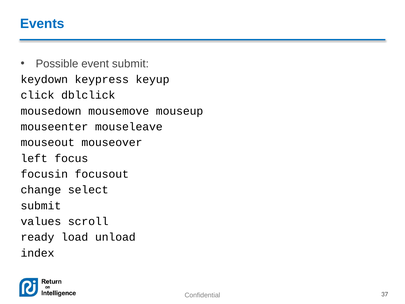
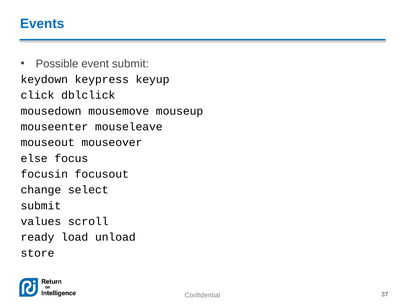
left: left -> else
index: index -> store
